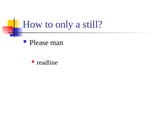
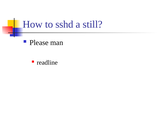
only: only -> sshd
